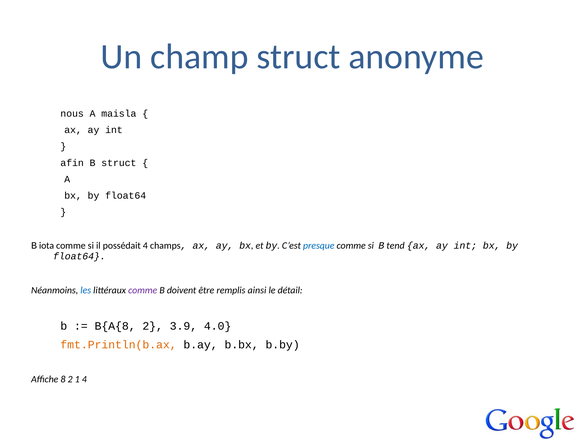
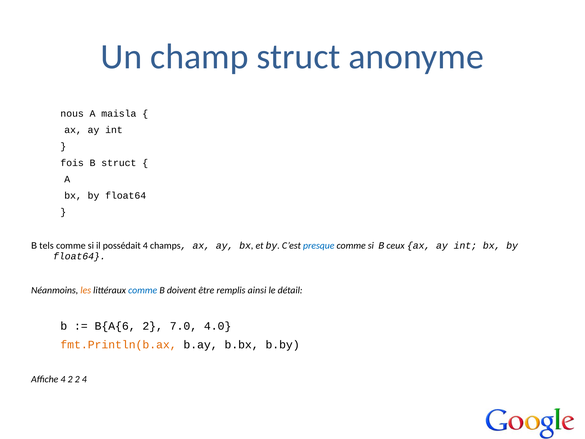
afin: afin -> fois
iota: iota -> tels
tend: tend -> ceux
les colour: blue -> orange
comme at (143, 290) colour: purple -> blue
B{A{8: B{A{8 -> B{A{6
3.9: 3.9 -> 7.0
Affiche 8: 8 -> 4
2 1: 1 -> 2
